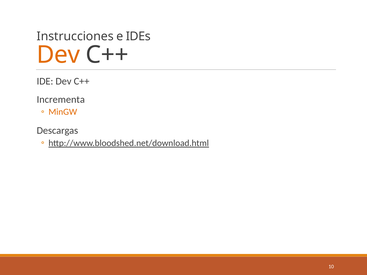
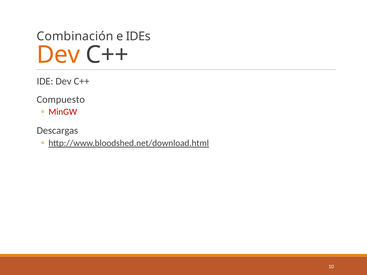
Instrucciones: Instrucciones -> Combinación
Incrementa: Incrementa -> Compuesto
MinGW colour: orange -> red
